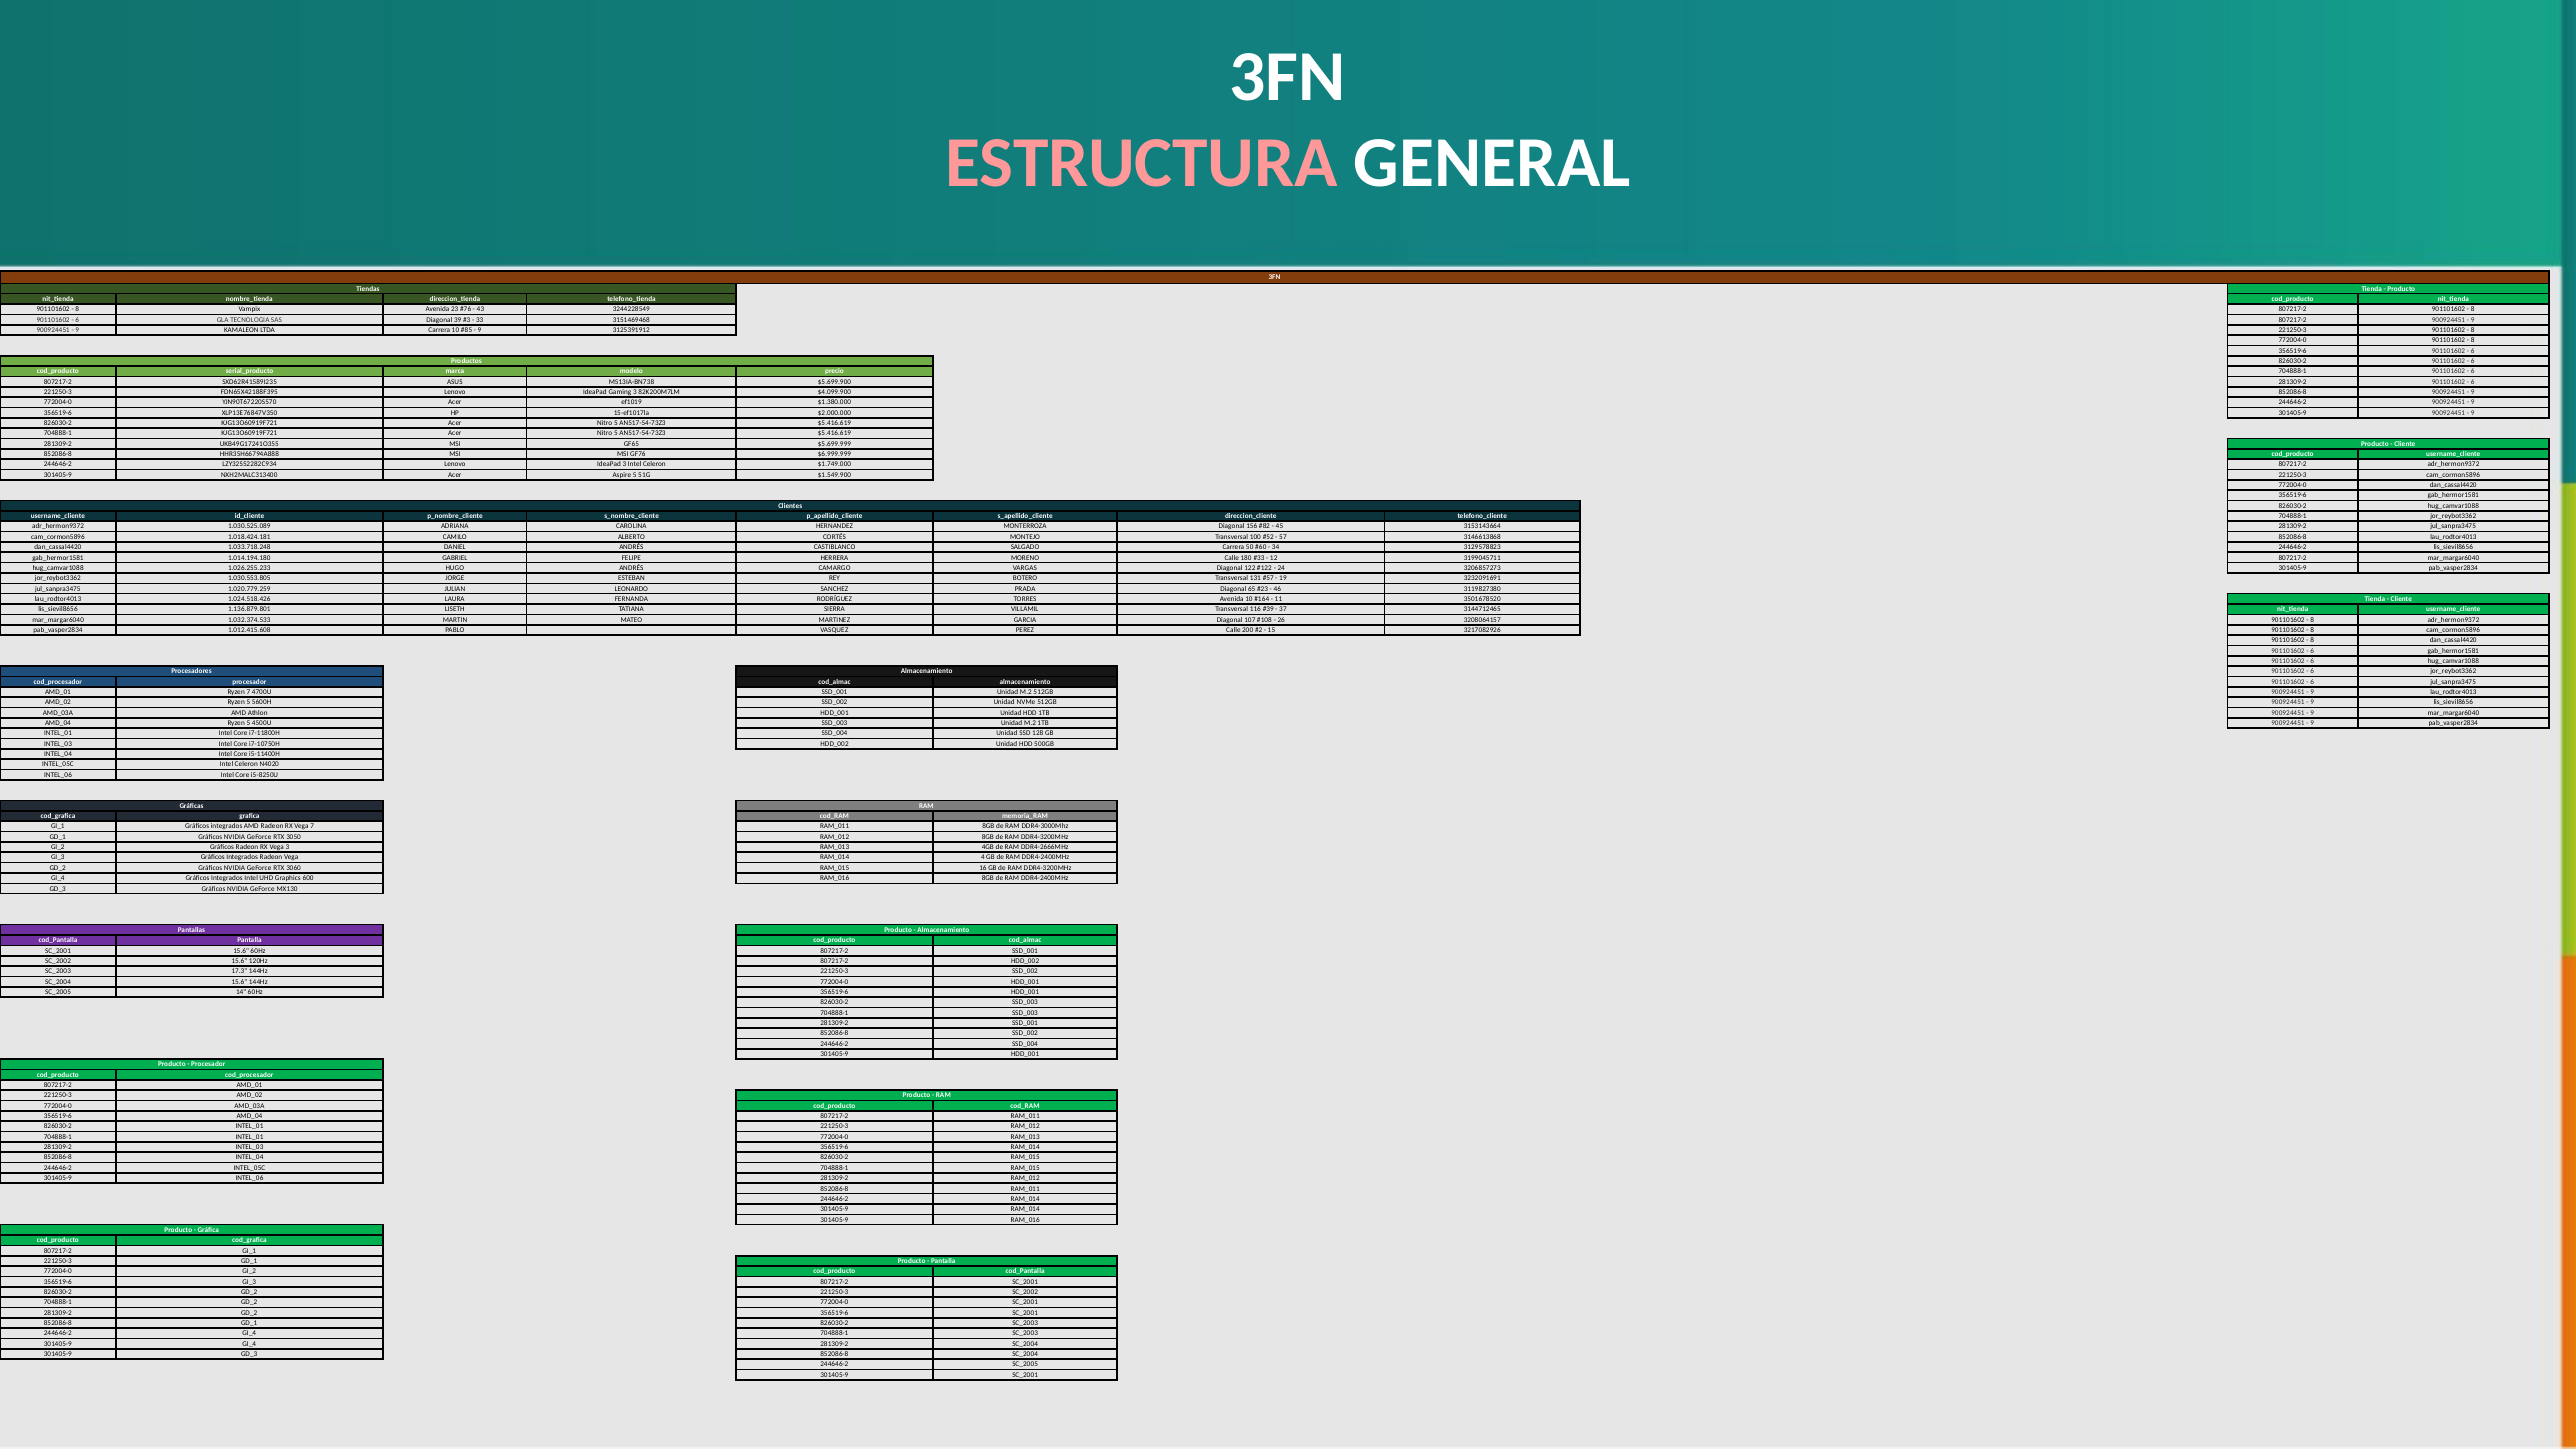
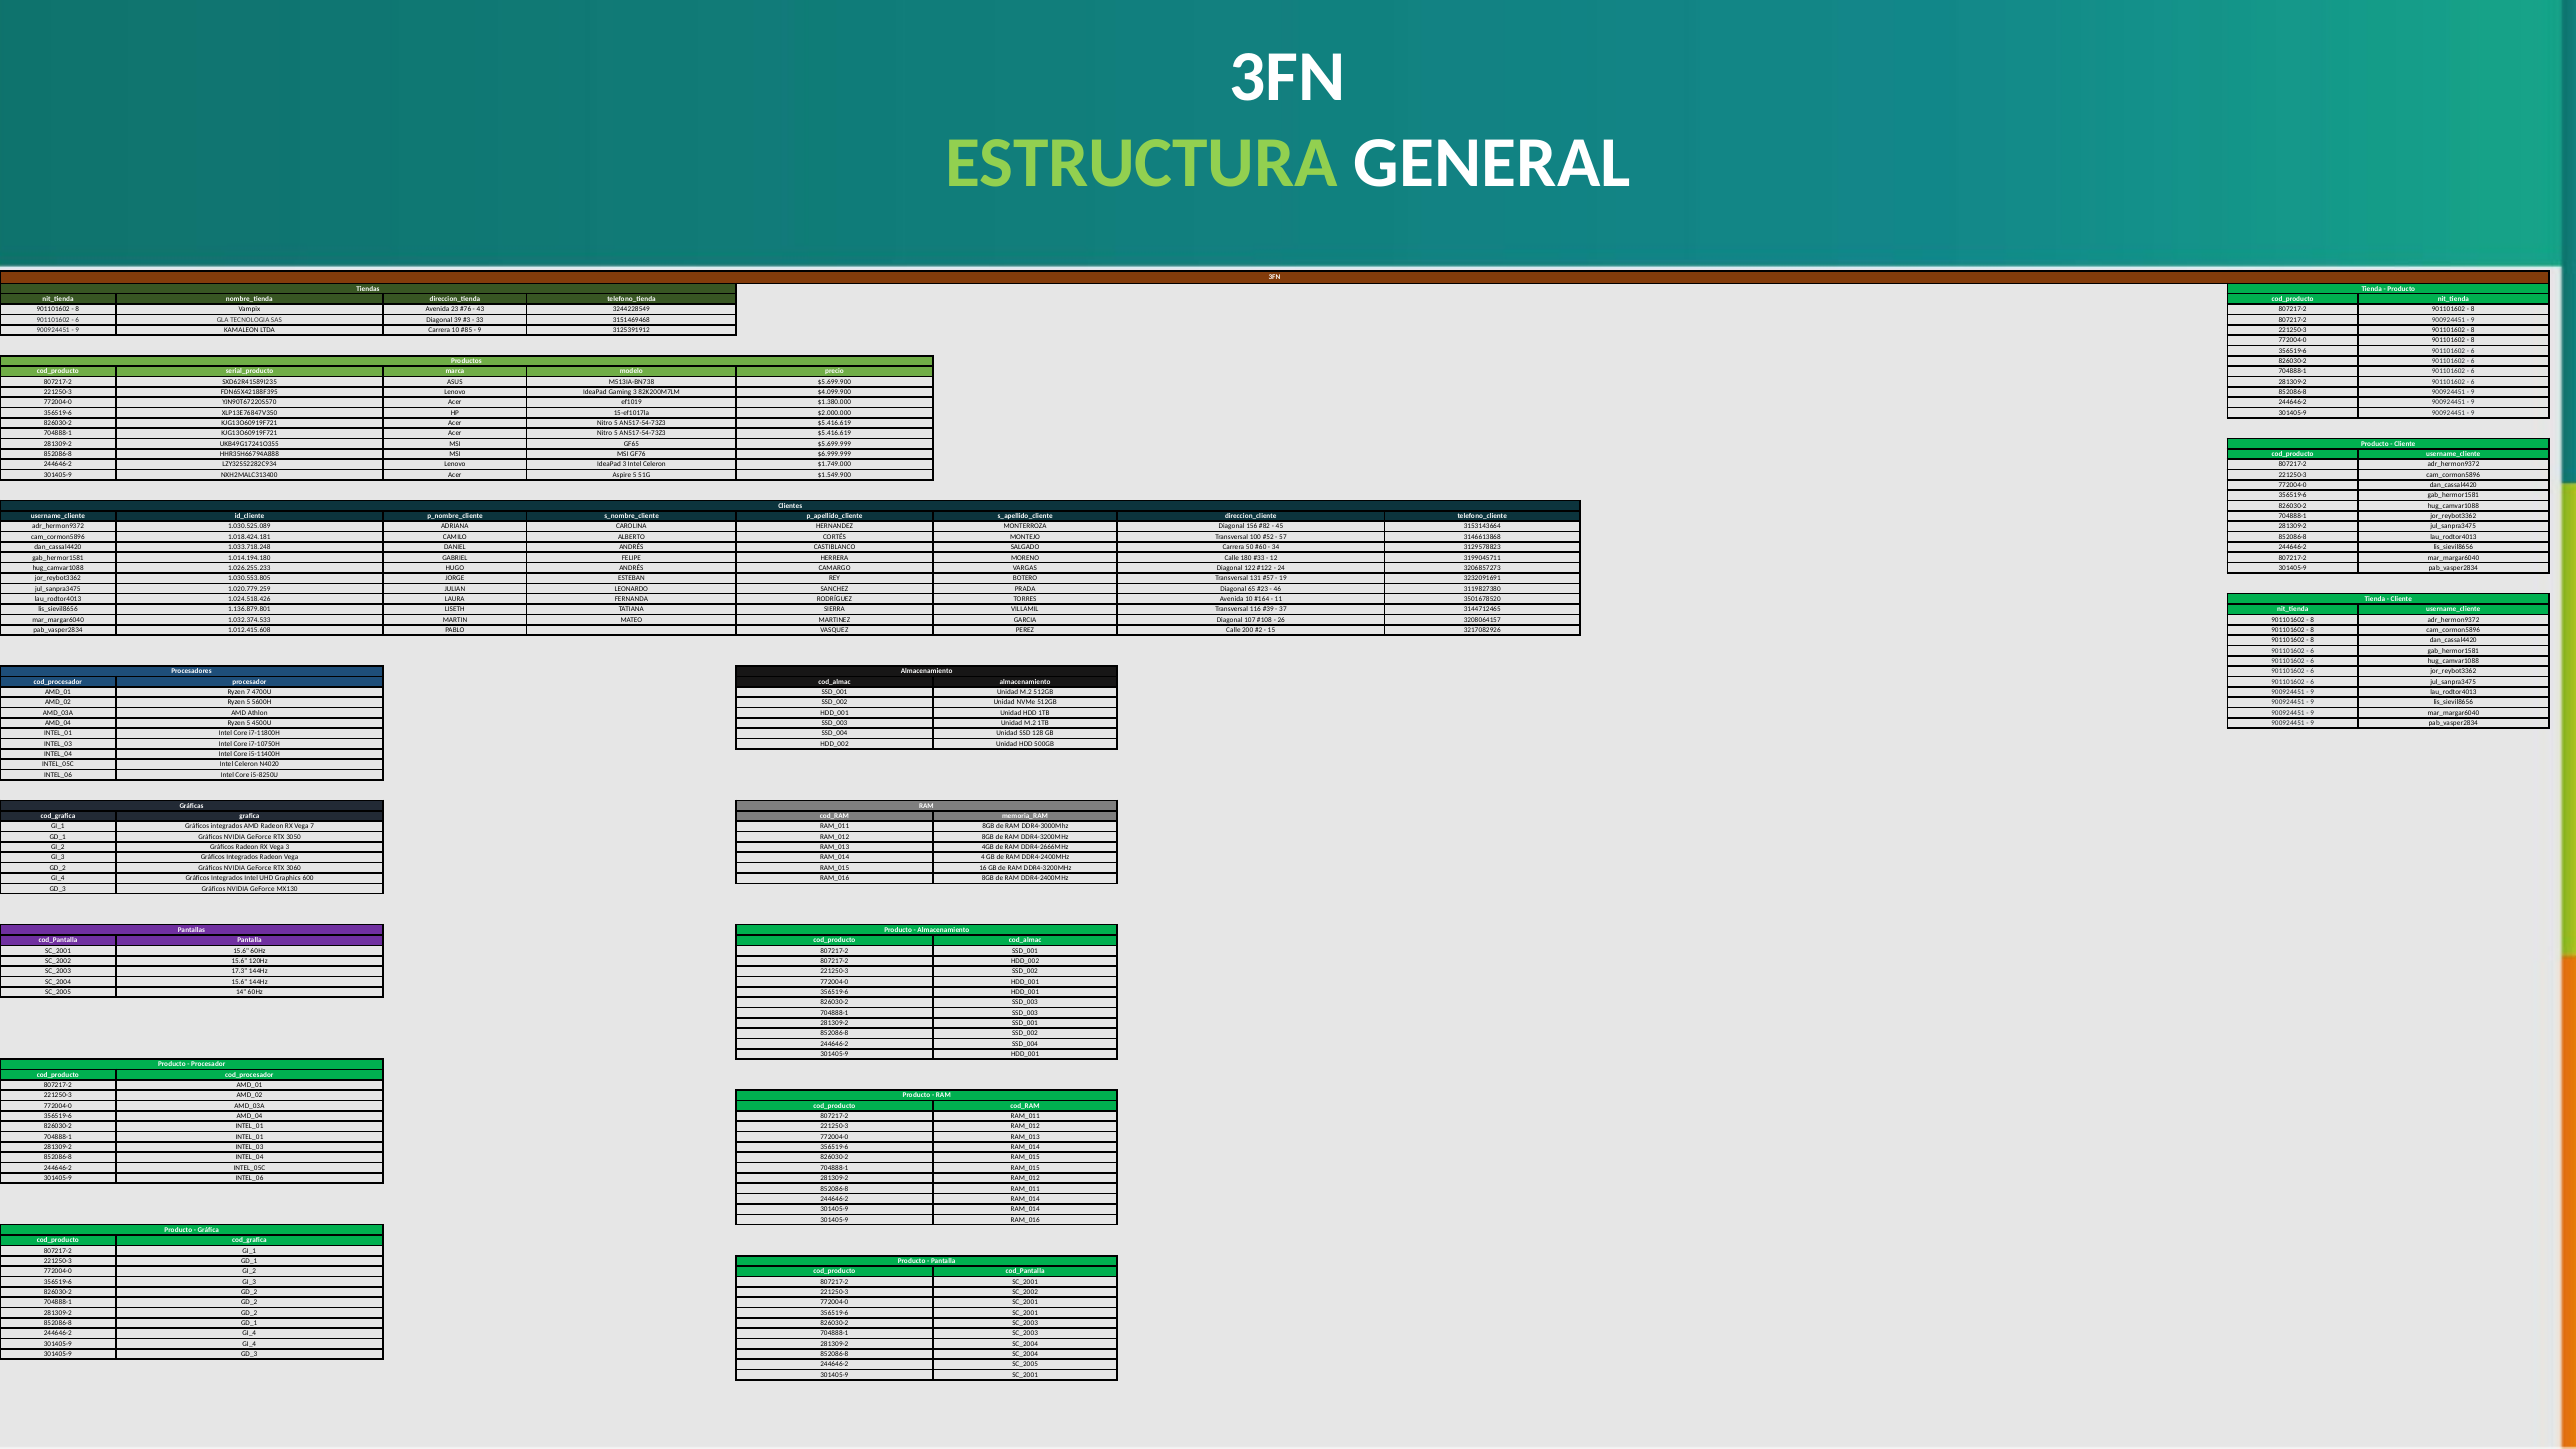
ESTRUCTURA colour: pink -> light green
